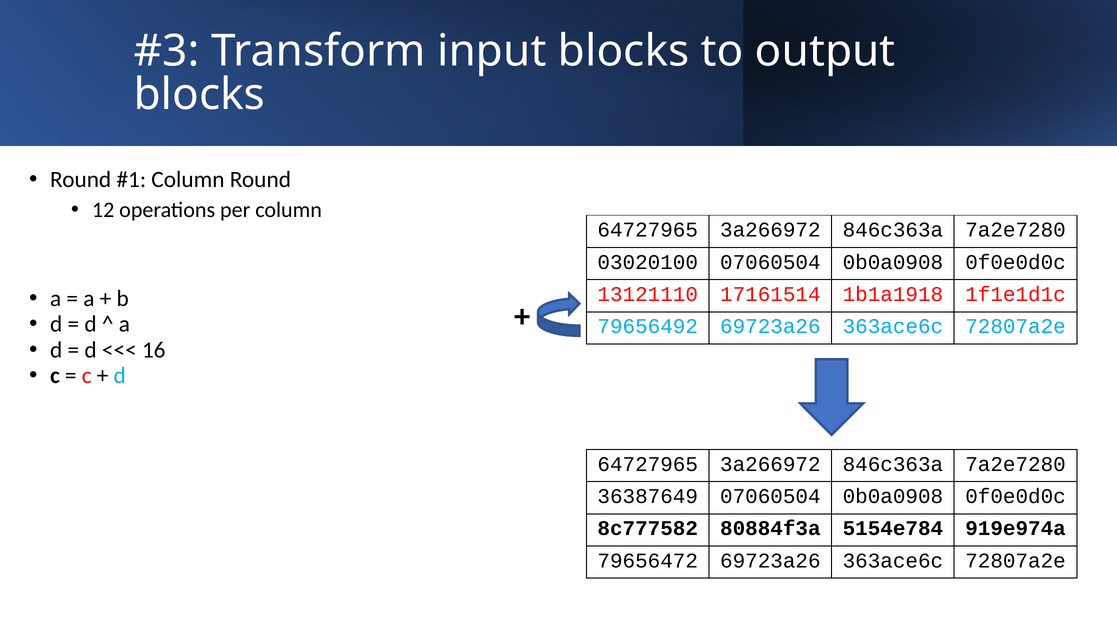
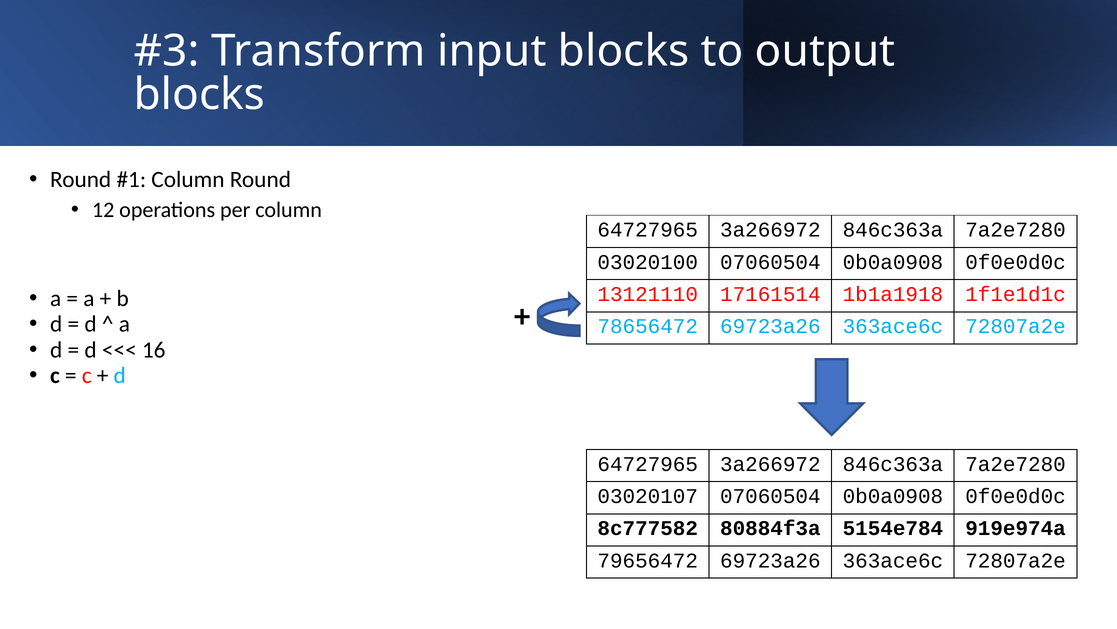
79656492: 79656492 -> 78656472
36387649: 36387649 -> 03020107
